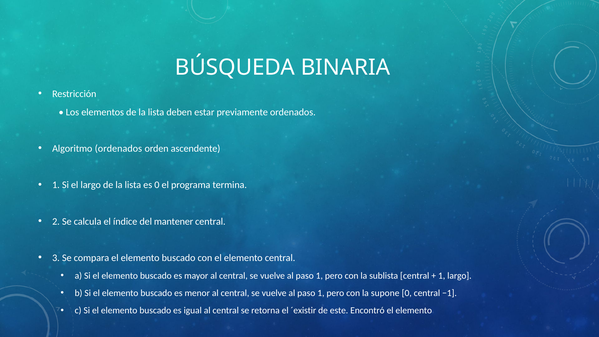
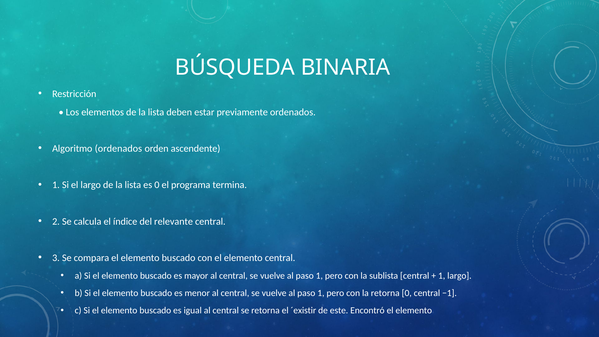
mantener: mantener -> relevante
la supone: supone -> retorna
